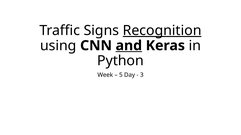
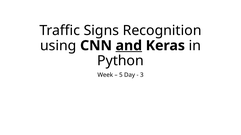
Recognition underline: present -> none
